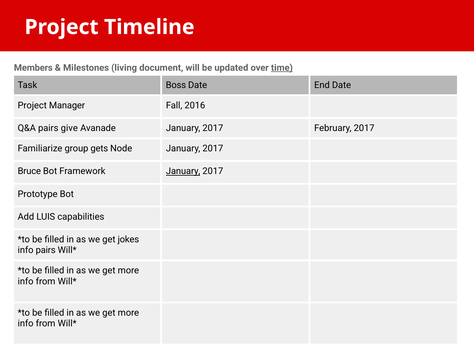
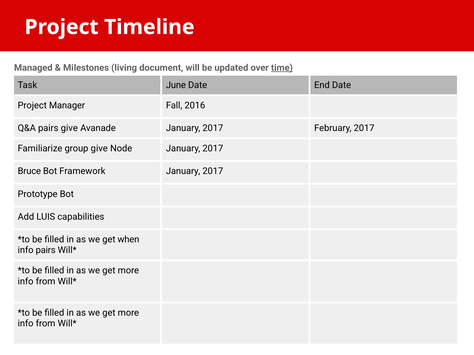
Members: Members -> Managed
Boss: Boss -> June
group gets: gets -> give
January at (183, 172) underline: present -> none
jokes: jokes -> when
